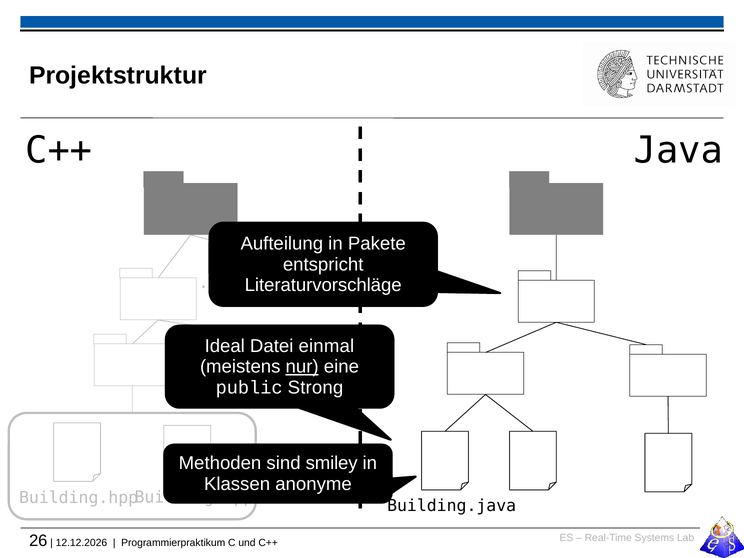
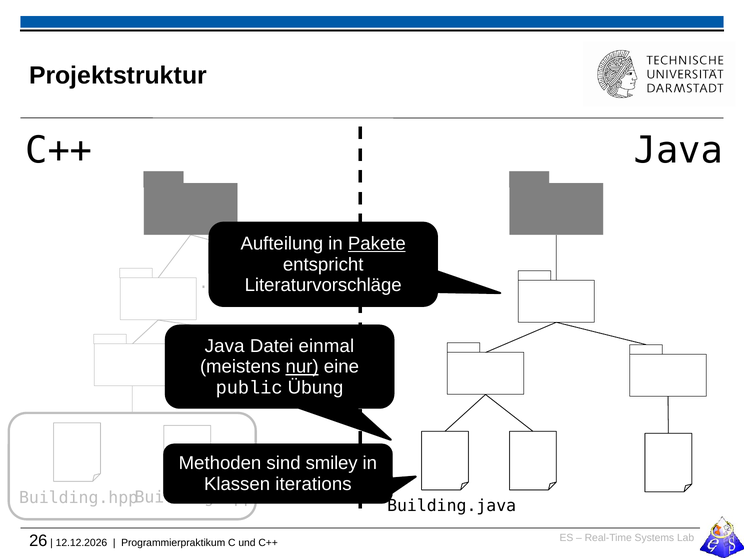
Pakete underline: none -> present
Ideal at (225, 346): Ideal -> Java
Strong: Strong -> Übung
anonyme: anonyme -> iterations
